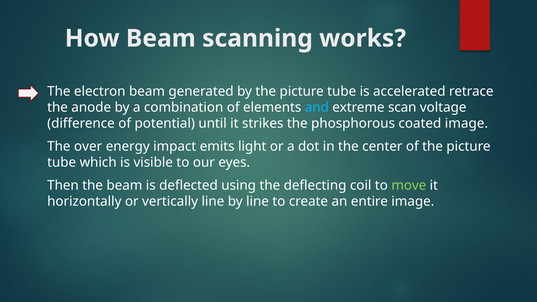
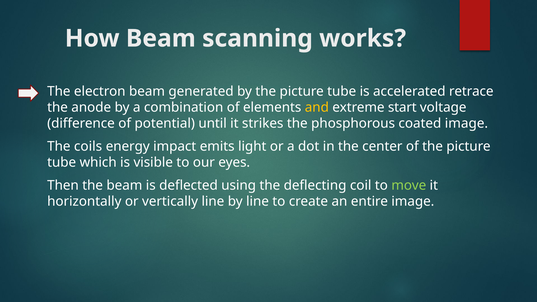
and colour: light blue -> yellow
scan: scan -> start
over: over -> coils
